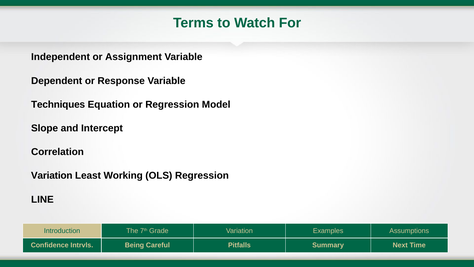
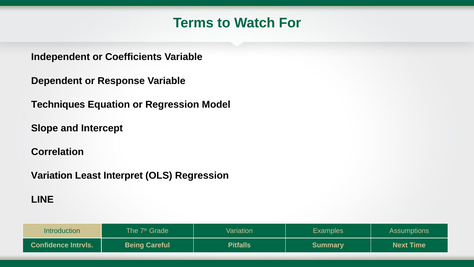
Assignment: Assignment -> Coefficients
Working: Working -> Interpret
